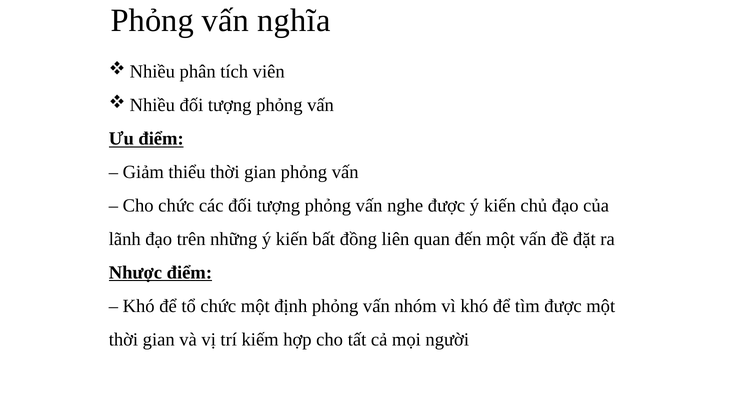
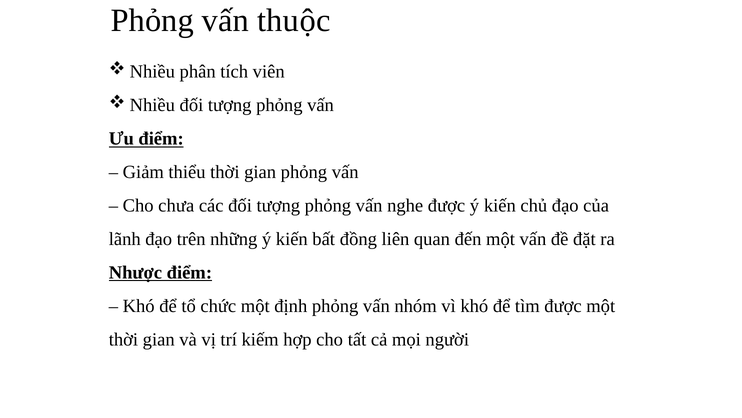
nghĩa: nghĩa -> thuộc
Cho chức: chức -> chưa
